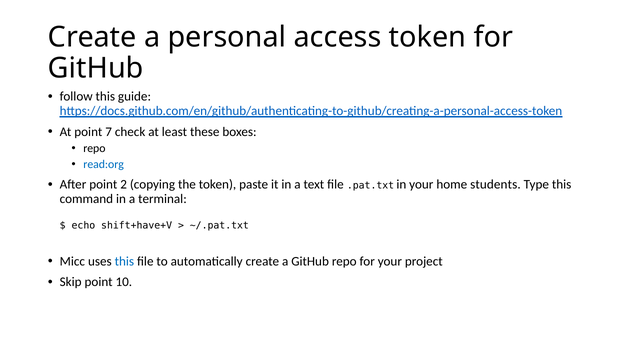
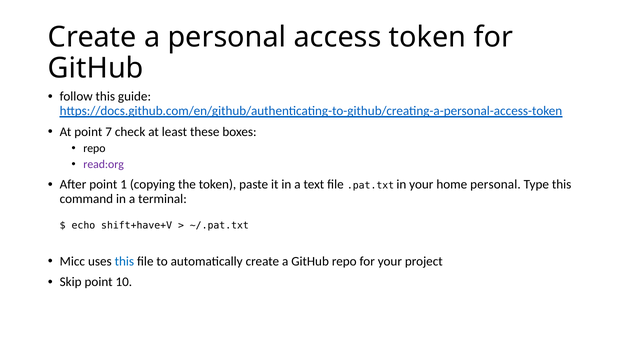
read:org colour: blue -> purple
2: 2 -> 1
home students: students -> personal
